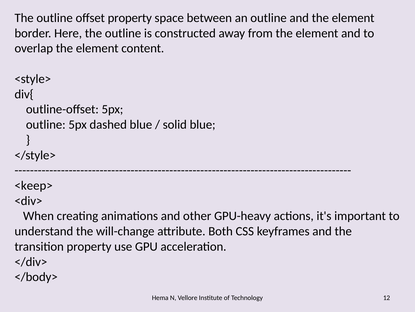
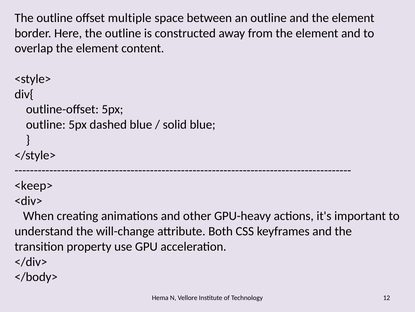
offset property: property -> multiple
